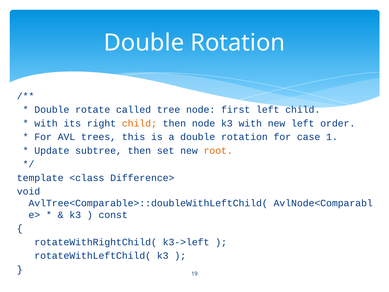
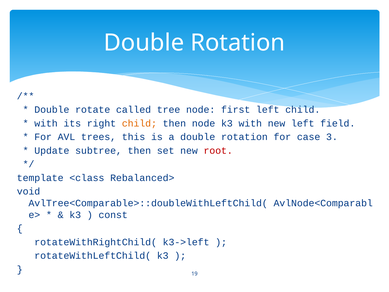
order: order -> field
1: 1 -> 3
root colour: orange -> red
Difference>: Difference> -> Rebalanced>
